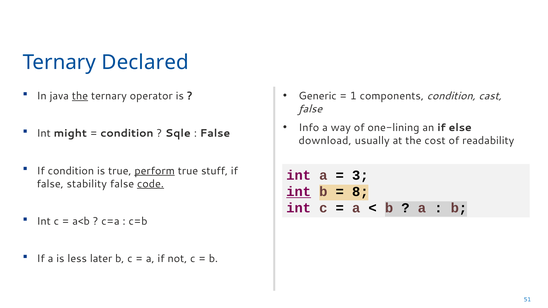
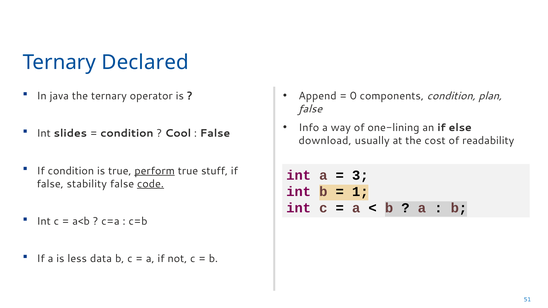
the at (80, 96) underline: present -> none
Generic: Generic -> Append
1: 1 -> 0
cast: cast -> plan
might: might -> slides
Sqle: Sqle -> Cool
int at (299, 192) underline: present -> none
8: 8 -> 1
later: later -> data
